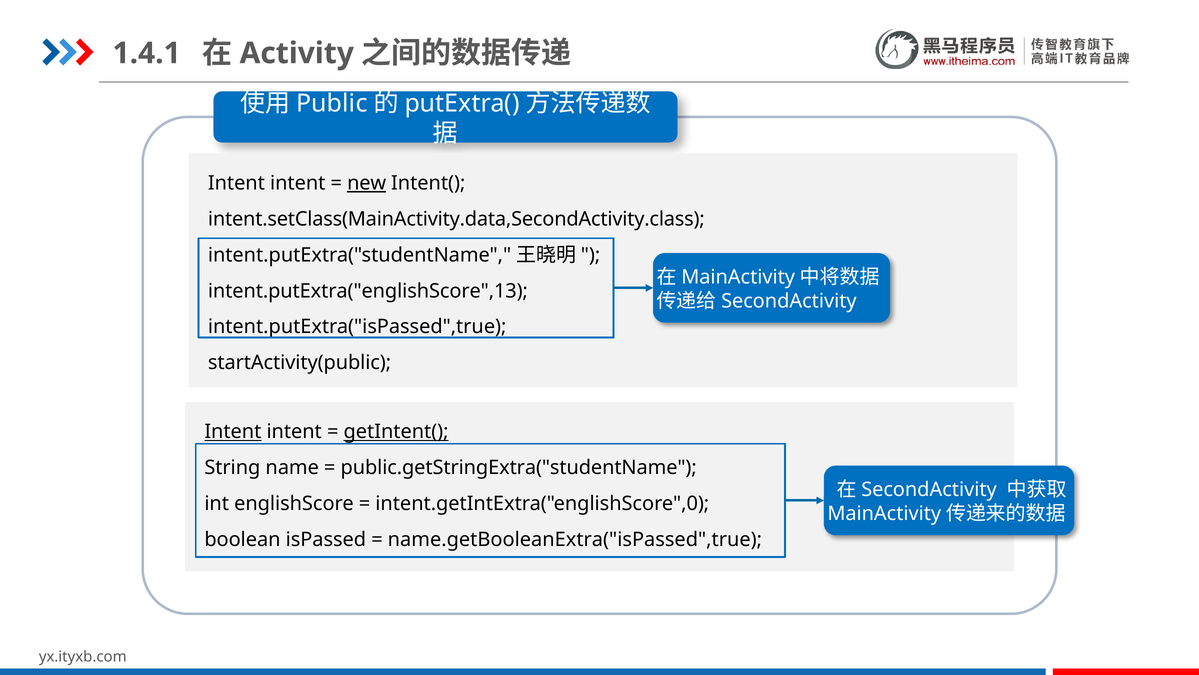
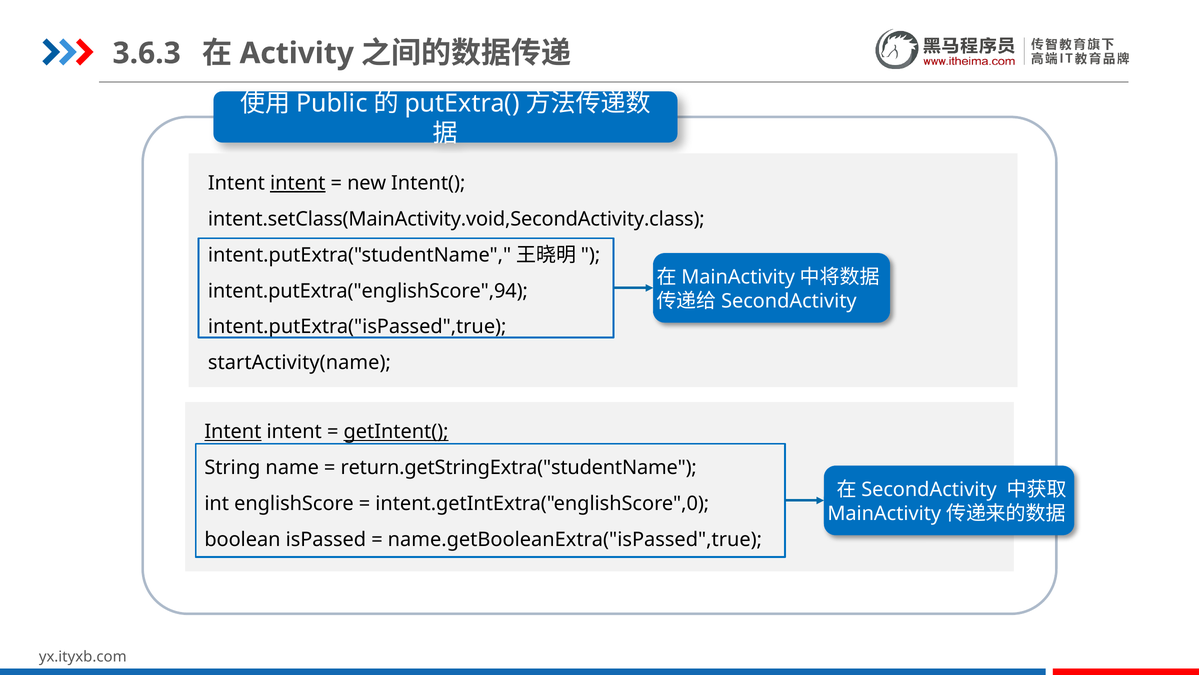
1.4.1: 1.4.1 -> 3.6.3
intent at (298, 183) underline: none -> present
new underline: present -> none
intent.setClass(MainActivity.data,SecondActivity.class: intent.setClass(MainActivity.data,SecondActivity.class -> intent.setClass(MainActivity.void,SecondActivity.class
intent.putExtra("englishScore",13: intent.putExtra("englishScore",13 -> intent.putExtra("englishScore",94
startActivity(public: startActivity(public -> startActivity(name
public.getStringExtra("studentName: public.getStringExtra("studentName -> return.getStringExtra("studentName
